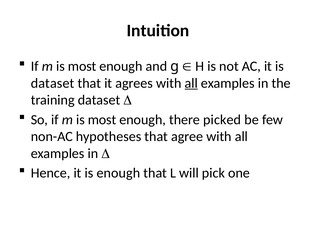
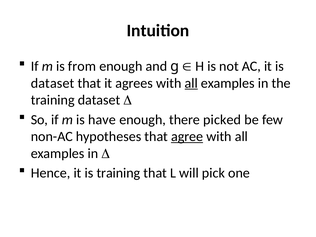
most at (82, 66): most -> from
most at (102, 120): most -> have
agree underline: none -> present
is enough: enough -> training
